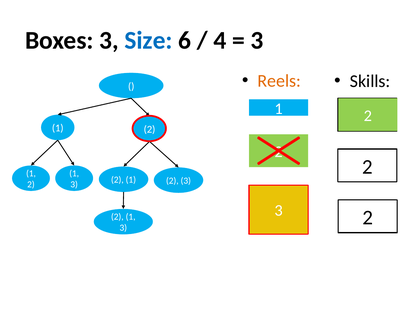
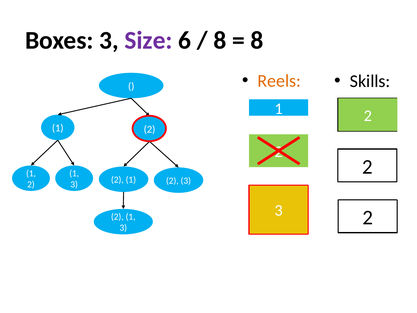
Size colour: blue -> purple
4 at (220, 40): 4 -> 8
3 at (257, 40): 3 -> 8
